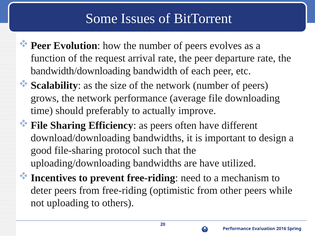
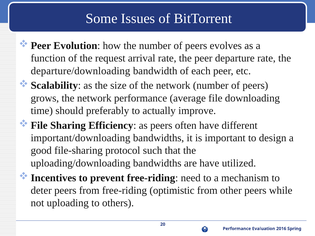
bandwidth/downloading: bandwidth/downloading -> departure/downloading
download/downloading: download/downloading -> important/downloading
